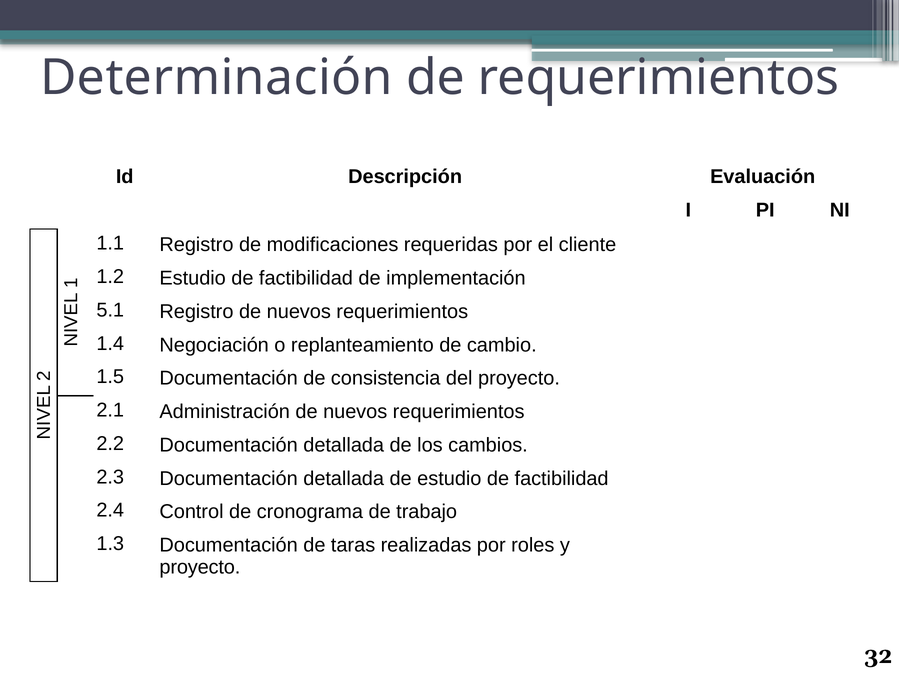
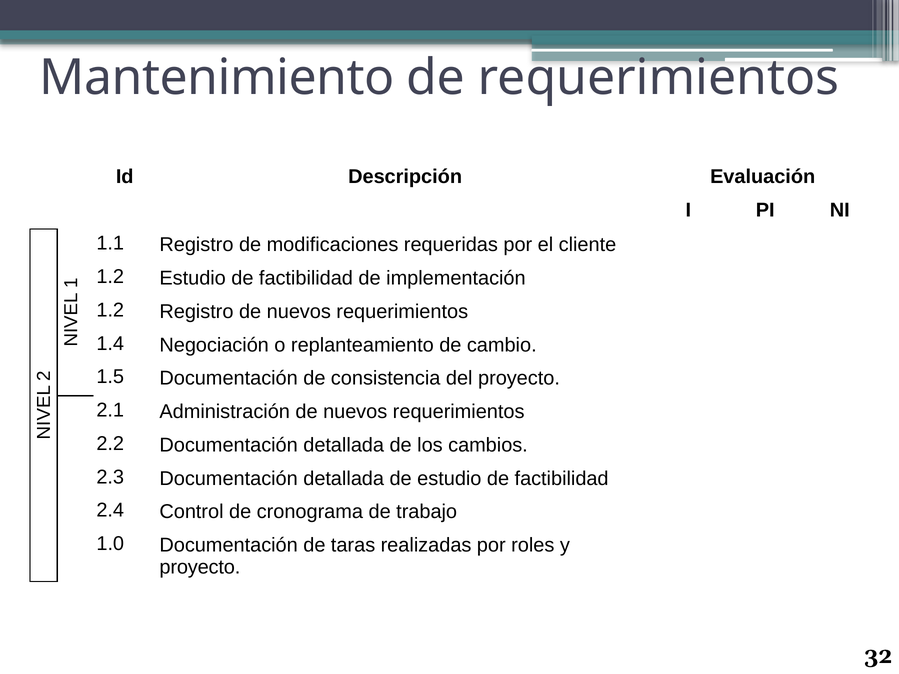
Determinación: Determinación -> Mantenimiento
5.1 at (110, 310): 5.1 -> 1.2
1.3: 1.3 -> 1.0
